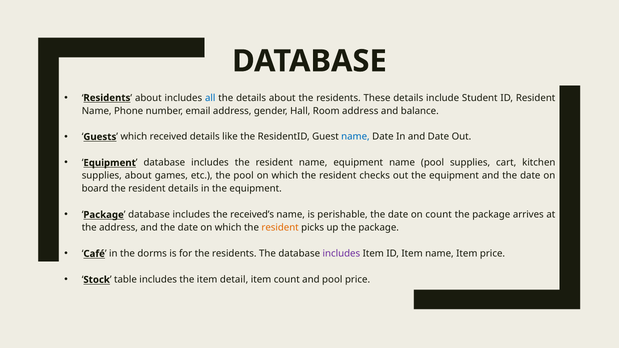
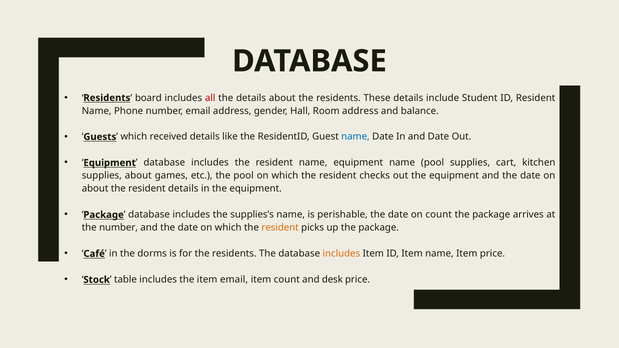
Residents about: about -> board
all colour: blue -> red
board at (95, 189): board -> about
received’s: received’s -> supplies’s
the address: address -> number
includes at (341, 254) colour: purple -> orange
item detail: detail -> email
and pool: pool -> desk
